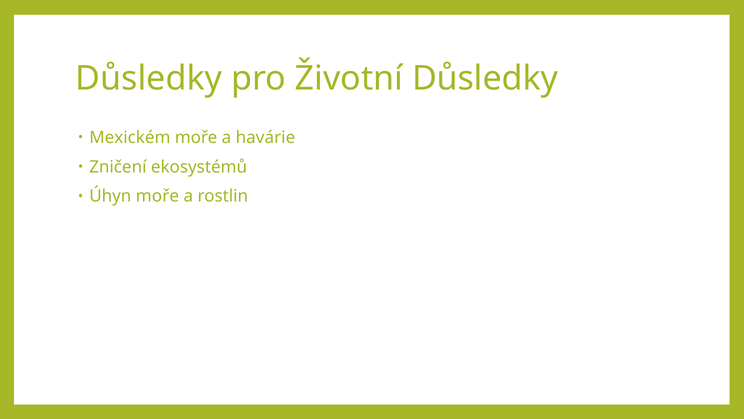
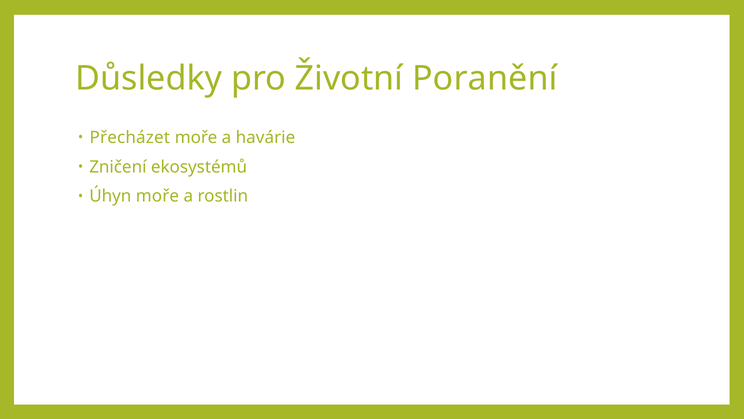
Životní Důsledky: Důsledky -> Poranění
Mexickém: Mexickém -> Přecházet
